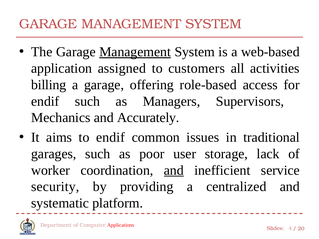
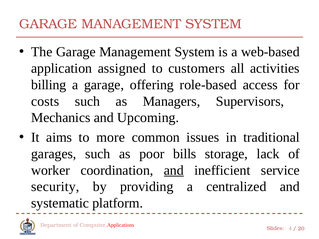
Management at (135, 52) underline: present -> none
endif at (45, 101): endif -> costs
Accurately: Accurately -> Upcoming
to endif: endif -> more
user: user -> bills
